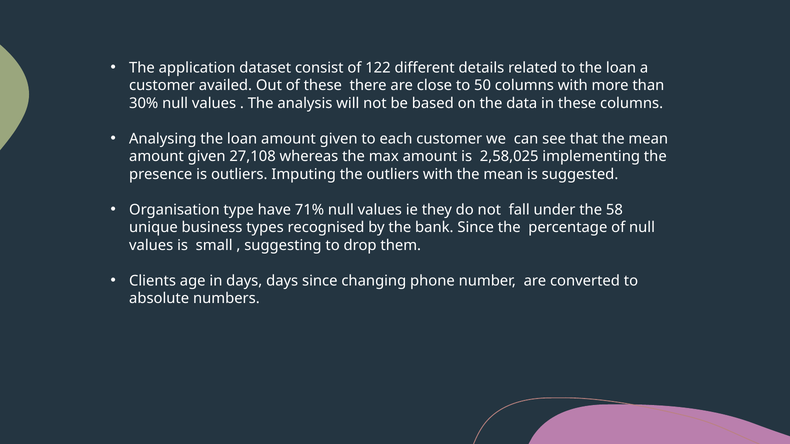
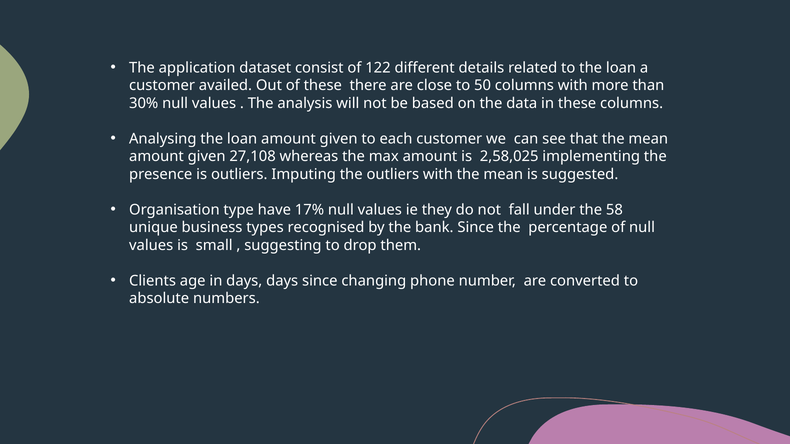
71%: 71% -> 17%
